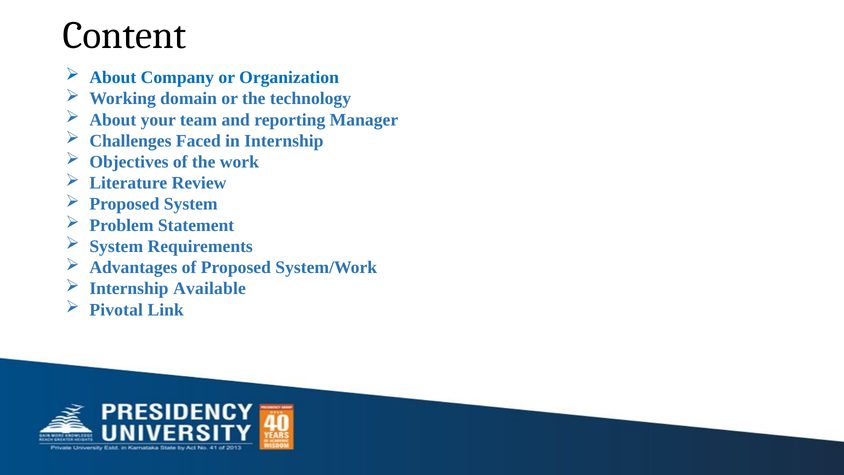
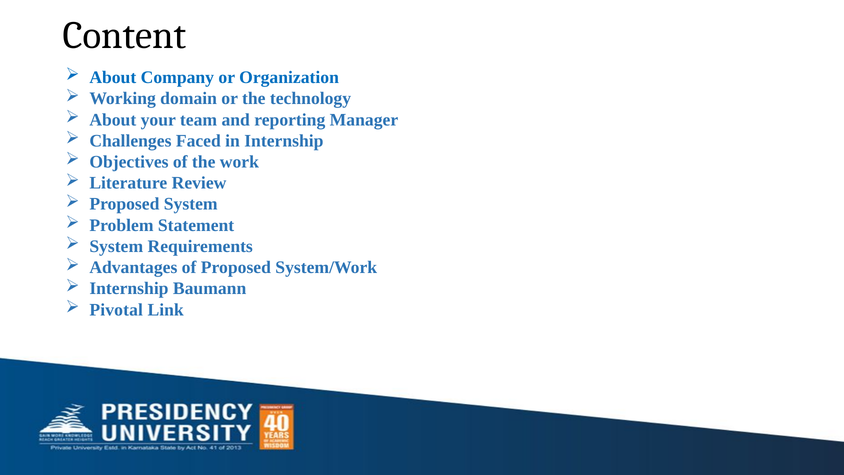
Available: Available -> Baumann
